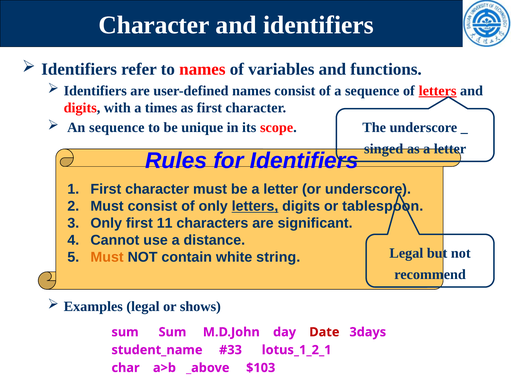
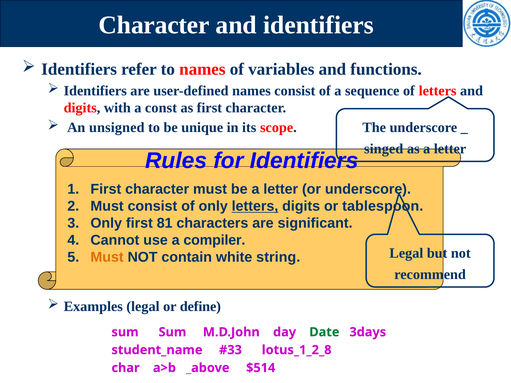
letters at (438, 91) underline: present -> none
times: times -> const
An sequence: sequence -> unsigned
11: 11 -> 81
distance: distance -> compiler
shows: shows -> define
Date colour: red -> green
lotus_1_2_1: lotus_1_2_1 -> lotus_1_2_8
$103: $103 -> $514
